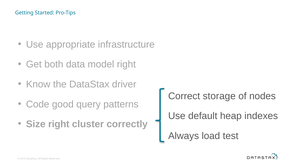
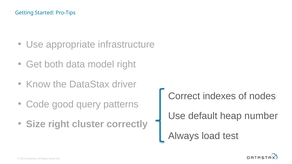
storage: storage -> indexes
indexes: indexes -> number
